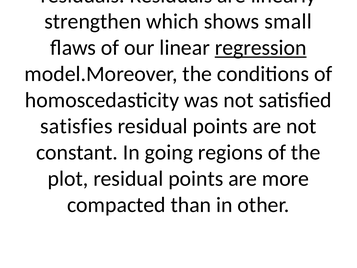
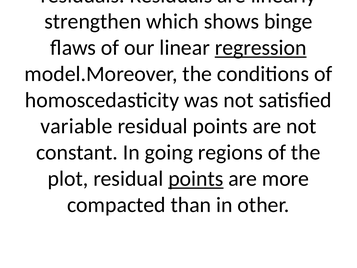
small: small -> binge
satisfies: satisfies -> variable
points at (196, 178) underline: none -> present
